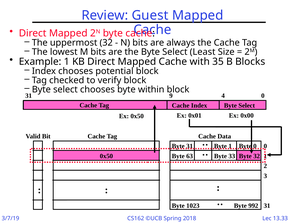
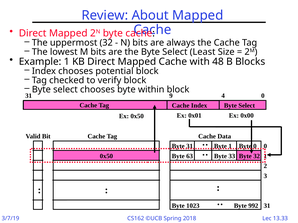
Guest: Guest -> About
35: 35 -> 48
